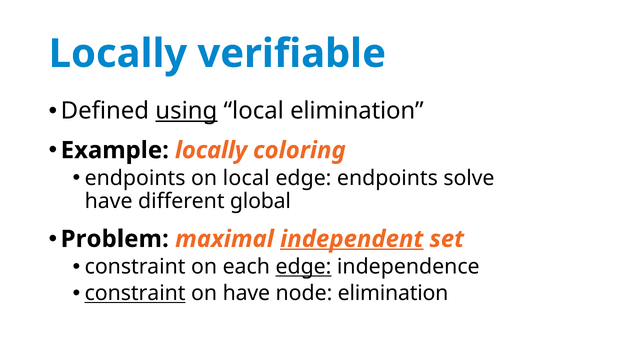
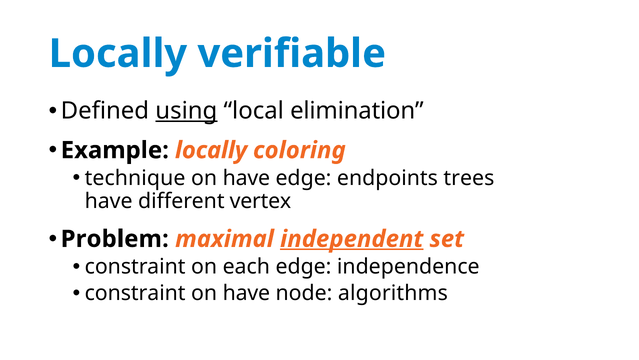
endpoints at (135, 178): endpoints -> technique
local at (246, 178): local -> have
solve: solve -> trees
global: global -> vertex
edge at (303, 266) underline: present -> none
constraint at (135, 293) underline: present -> none
node elimination: elimination -> algorithms
